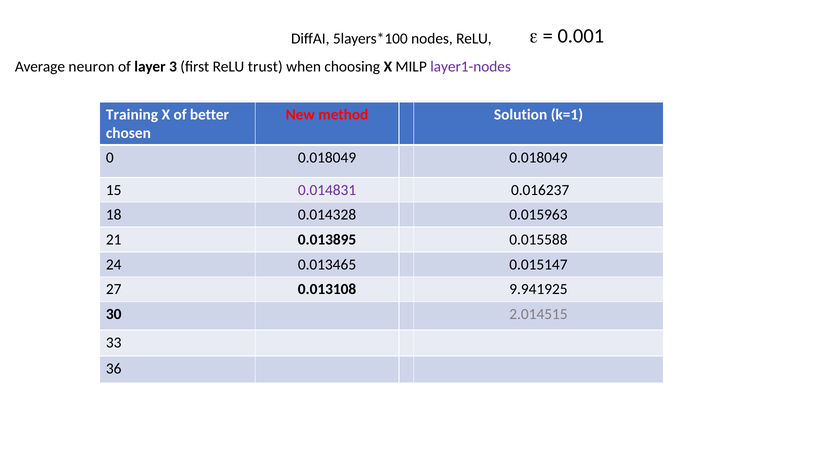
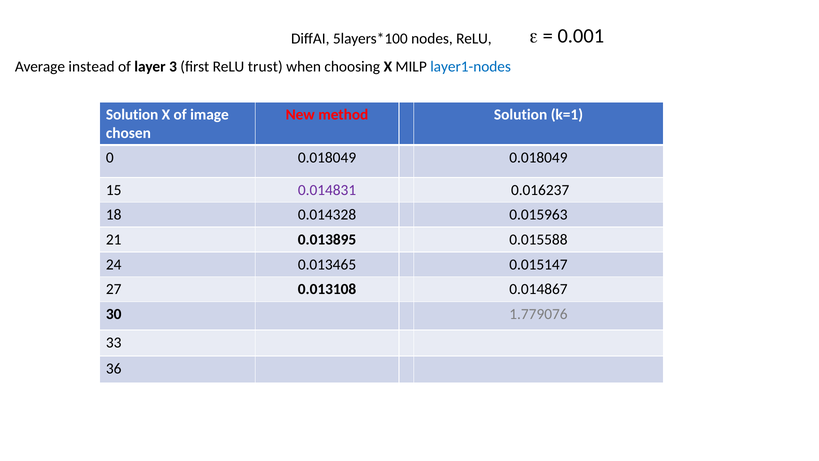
neuron: neuron -> instead
layer1-nodes colour: purple -> blue
Training at (132, 114): Training -> Solution
better: better -> image
9.941925: 9.941925 -> 0.014867
2.014515: 2.014515 -> 1.779076
